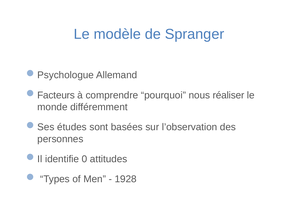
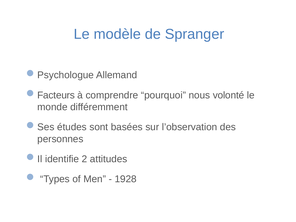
réaliser: réaliser -> volonté
0: 0 -> 2
